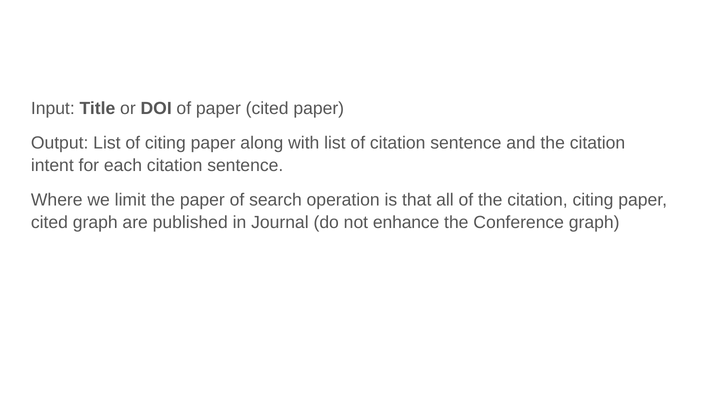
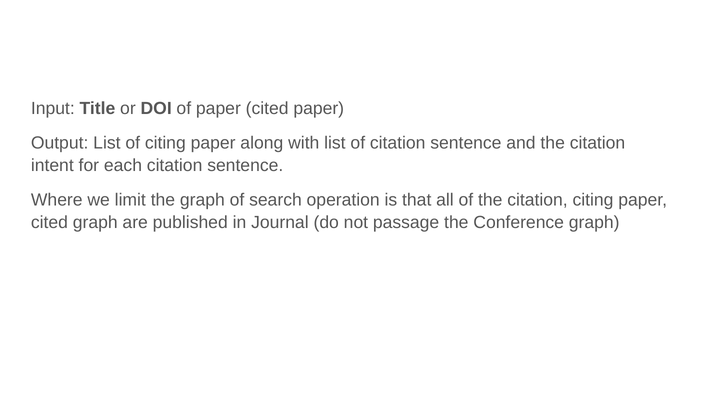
the paper: paper -> graph
enhance: enhance -> passage
